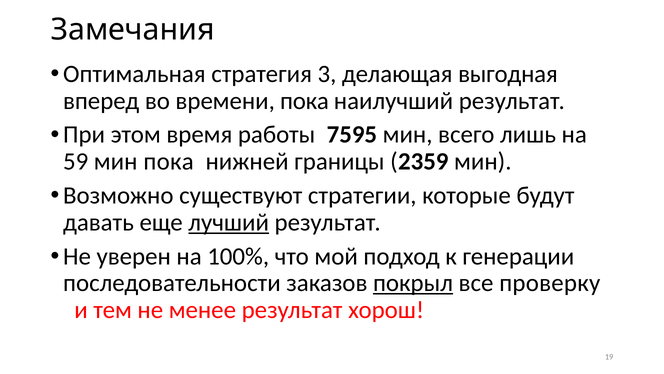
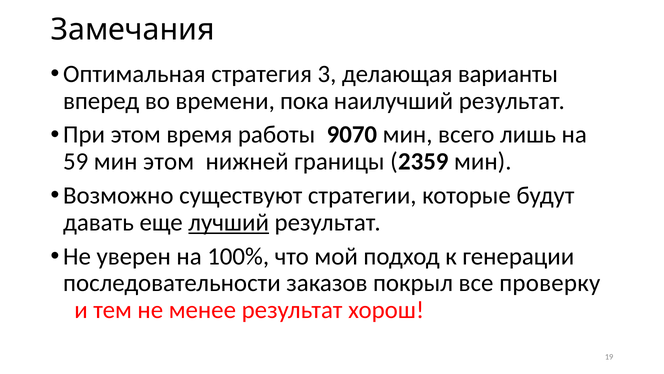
выгодная: выгодная -> варианты
7595: 7595 -> 9070
мин пока: пока -> этом
покрыл underline: present -> none
